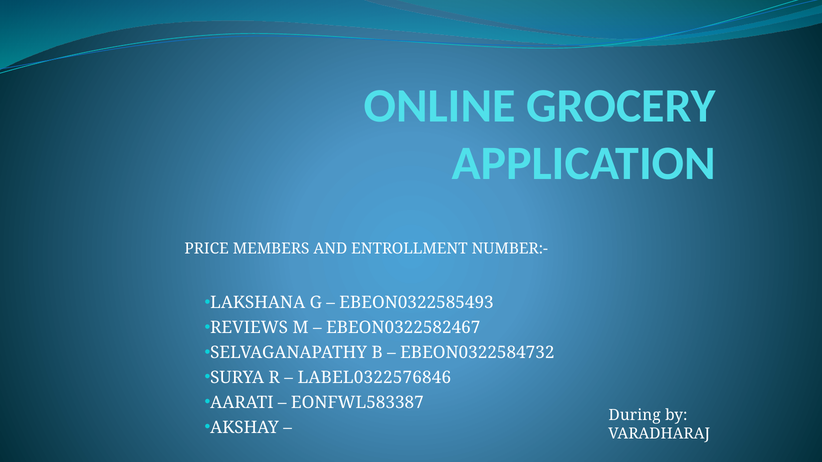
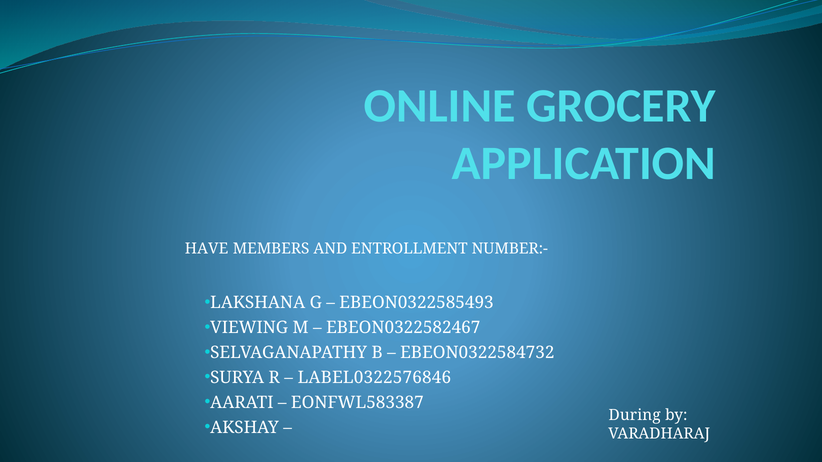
PRICE: PRICE -> HAVE
REVIEWS: REVIEWS -> VIEWING
